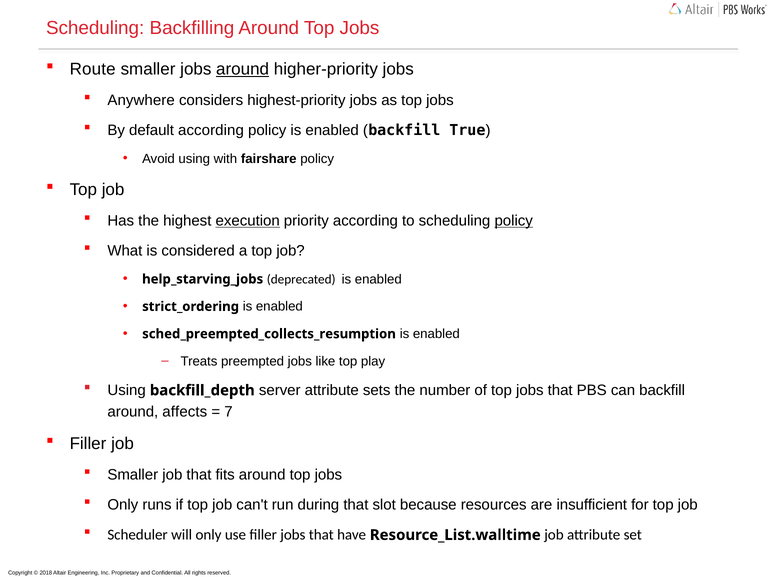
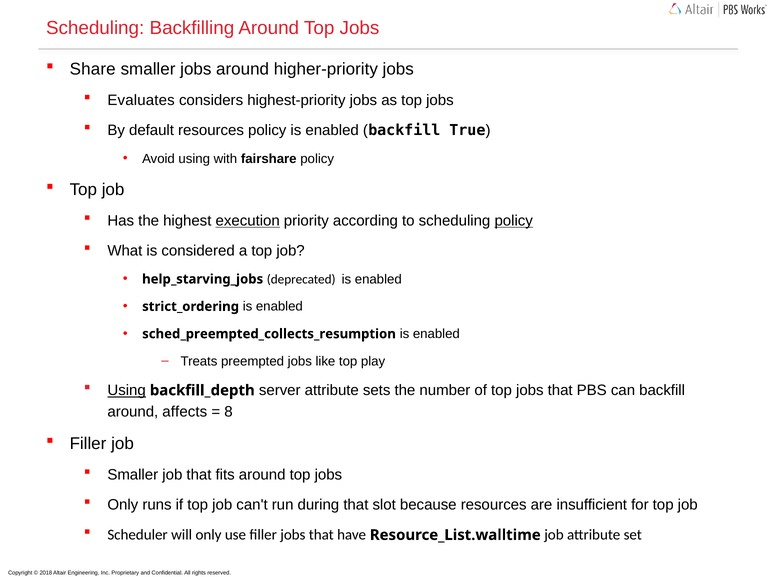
Route: Route -> Share
around at (243, 69) underline: present -> none
Anywhere: Anywhere -> Evaluates
default according: according -> resources
Using at (127, 390) underline: none -> present
7: 7 -> 8
